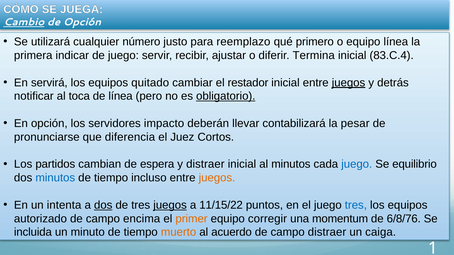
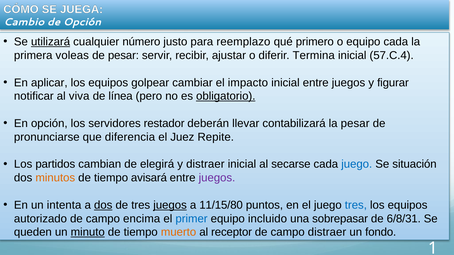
Cambio underline: present -> none
utilizará underline: none -> present
equipo línea: línea -> cada
indicar: indicar -> voleas
de juego: juego -> pesar
83.C.4: 83.C.4 -> 57.C.4
servirá: servirá -> aplicar
quitado: quitado -> golpear
restador: restador -> impacto
juegos at (349, 83) underline: present -> none
detrás: detrás -> figurar
toca: toca -> viva
impacto: impacto -> restador
Cortos: Cortos -> Repite
espera: espera -> elegirá
al minutos: minutos -> secarse
equilibrio: equilibrio -> situación
minutos at (55, 178) colour: blue -> orange
incluso: incluso -> avisará
juegos at (217, 178) colour: orange -> purple
11/15/22: 11/15/22 -> 11/15/80
primer colour: orange -> blue
corregir: corregir -> incluido
momentum: momentum -> sobrepasar
6/8/76: 6/8/76 -> 6/8/31
incluida: incluida -> queden
minuto underline: none -> present
acuerdo: acuerdo -> receptor
caiga: caiga -> fondo
